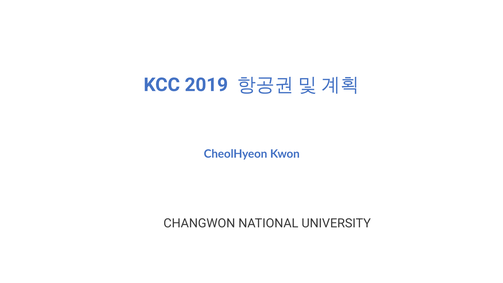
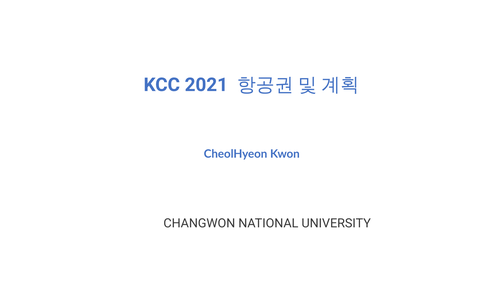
2019: 2019 -> 2021
